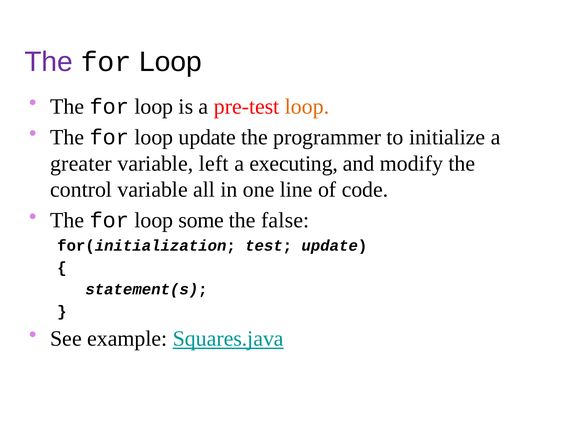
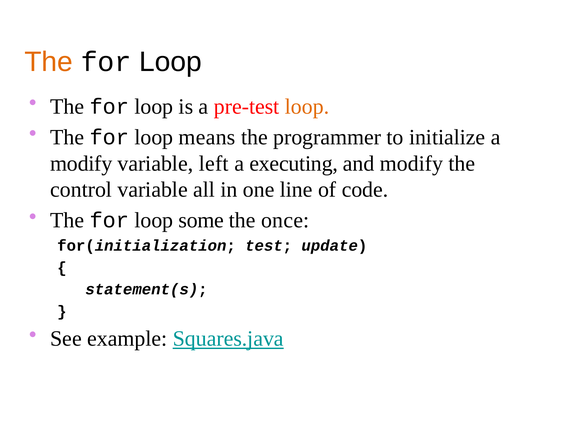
The at (49, 62) colour: purple -> orange
loop update: update -> means
greater at (81, 164): greater -> modify
false: false -> once
